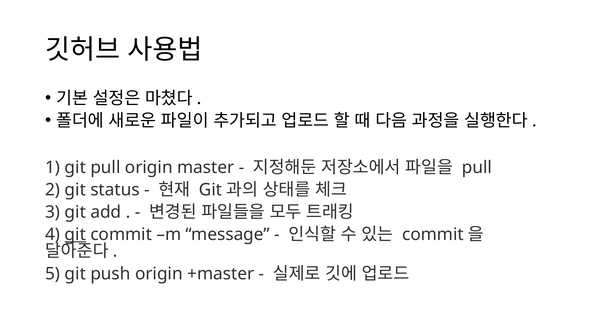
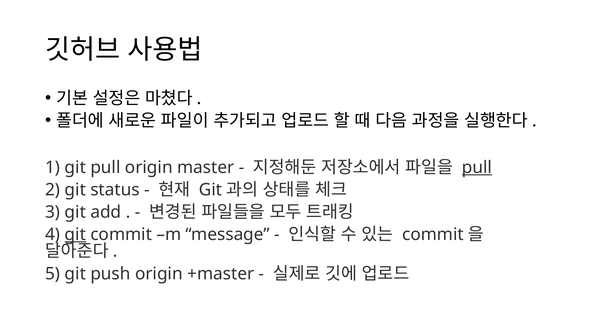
pull at (477, 167) underline: none -> present
